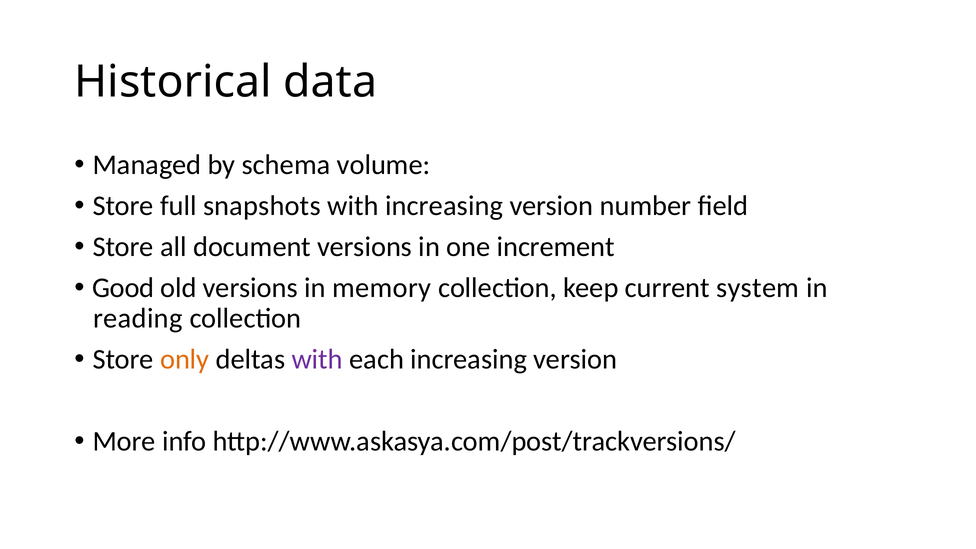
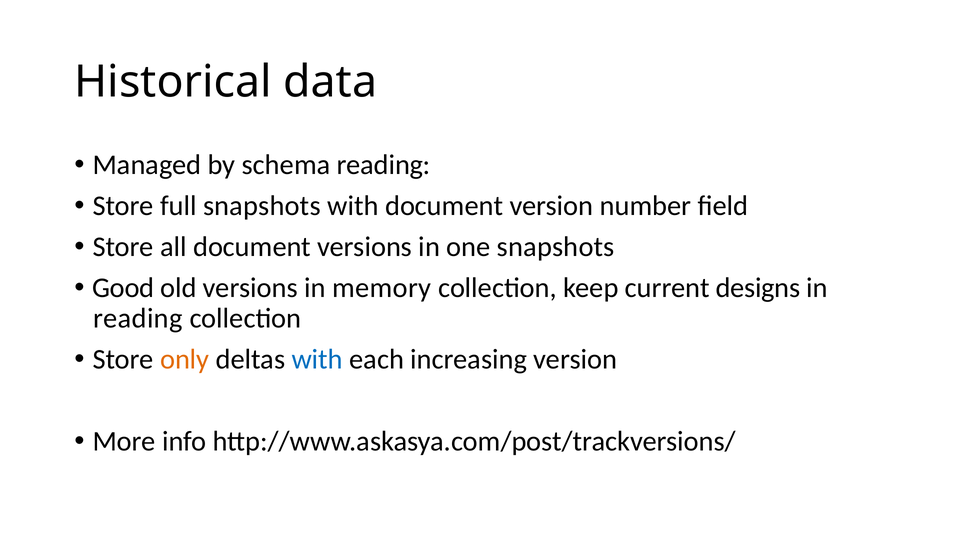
schema volume: volume -> reading
with increasing: increasing -> document
one increment: increment -> snapshots
system: system -> designs
with at (317, 359) colour: purple -> blue
